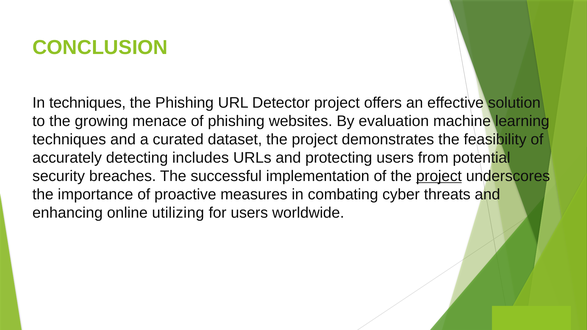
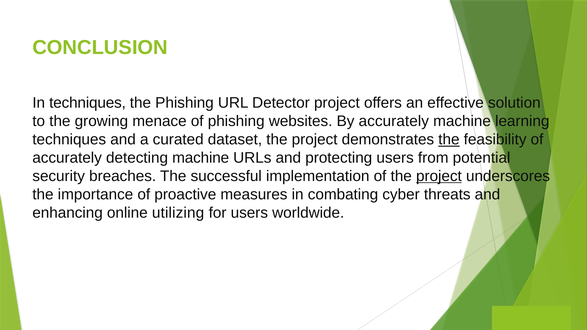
By evaluation: evaluation -> accurately
the at (449, 140) underline: none -> present
detecting includes: includes -> machine
